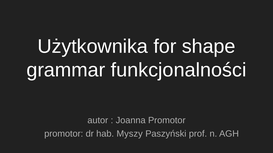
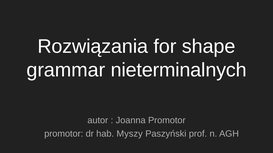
Użytkownika: Użytkownika -> Rozwiązania
funkcjonalności: funkcjonalności -> nieterminalnych
